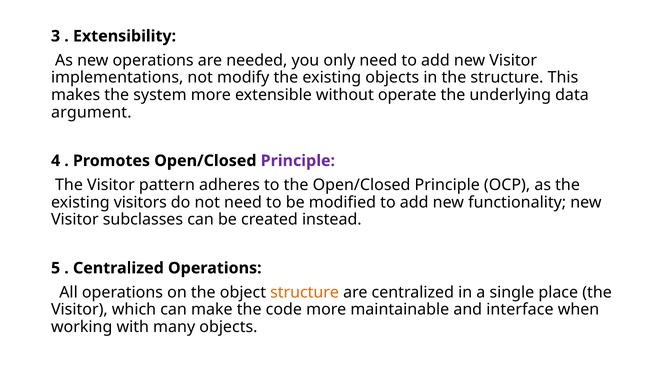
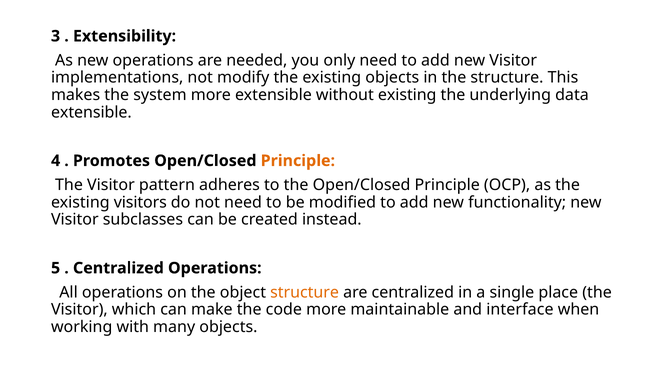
without operate: operate -> existing
argument at (91, 112): argument -> extensible
Principle at (298, 161) colour: purple -> orange
